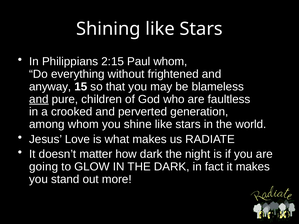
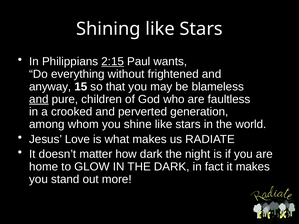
2:15 underline: none -> present
Paul whom: whom -> wants
going: going -> home
